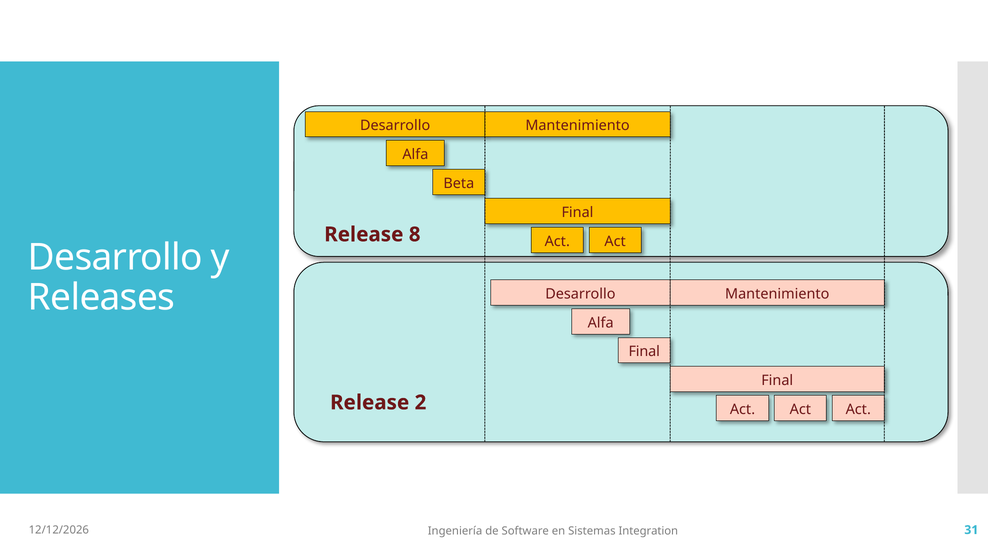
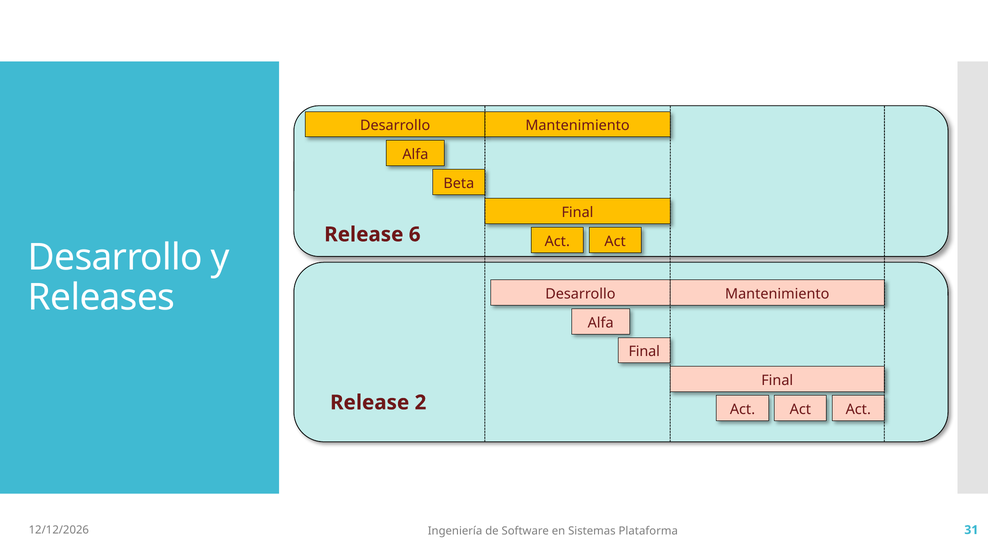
8: 8 -> 6
Integration: Integration -> Plataforma
